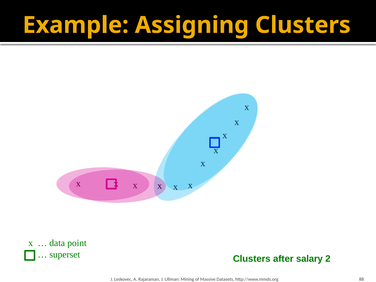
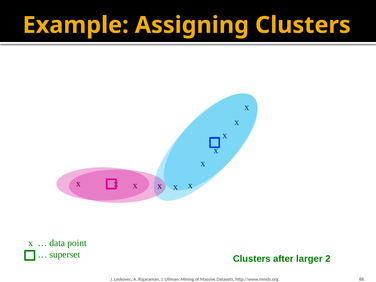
salary: salary -> larger
